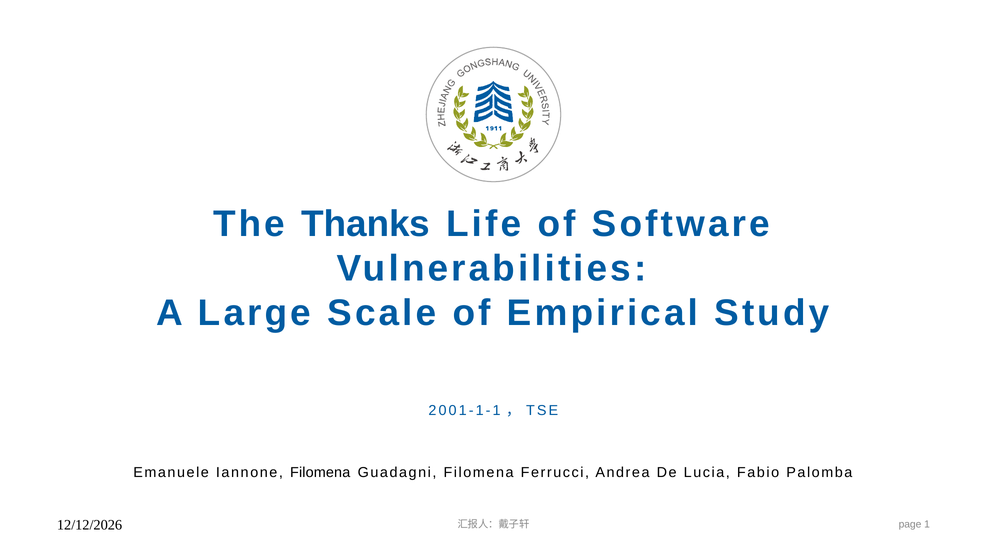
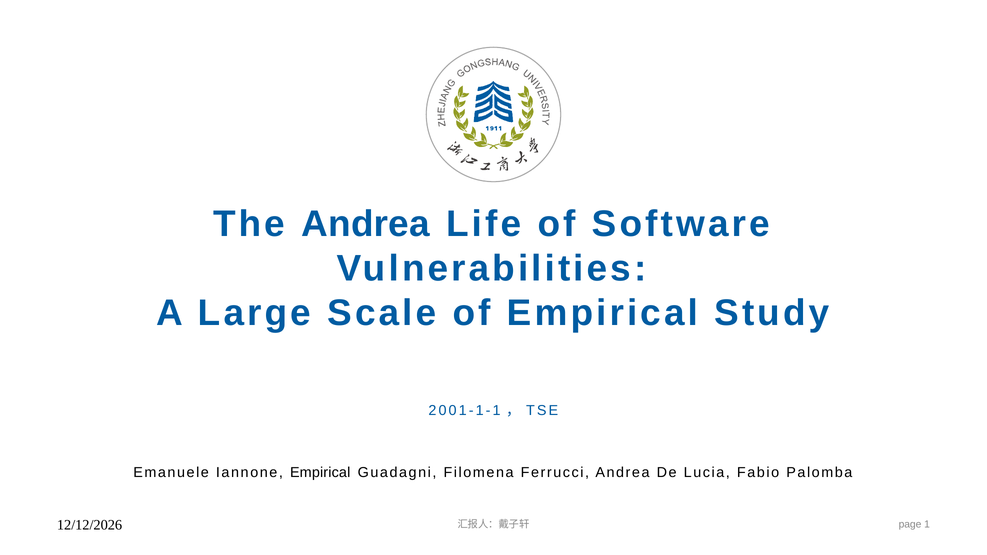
The Thanks: Thanks -> Andrea
Iannone Filomena: Filomena -> Empirical
